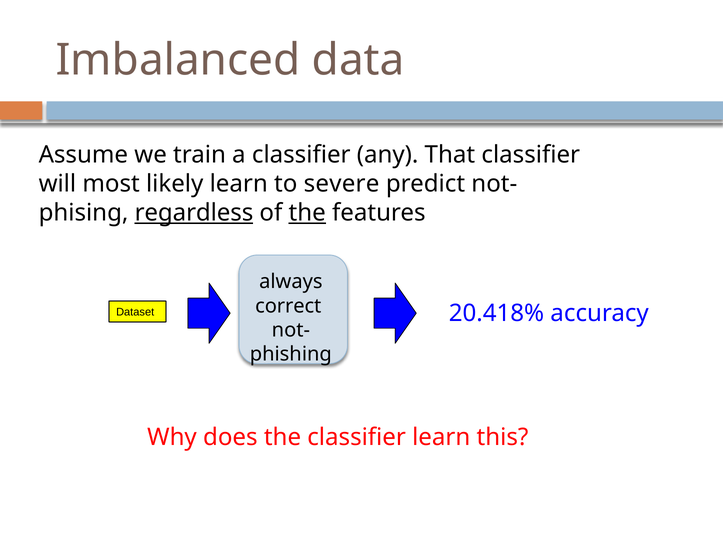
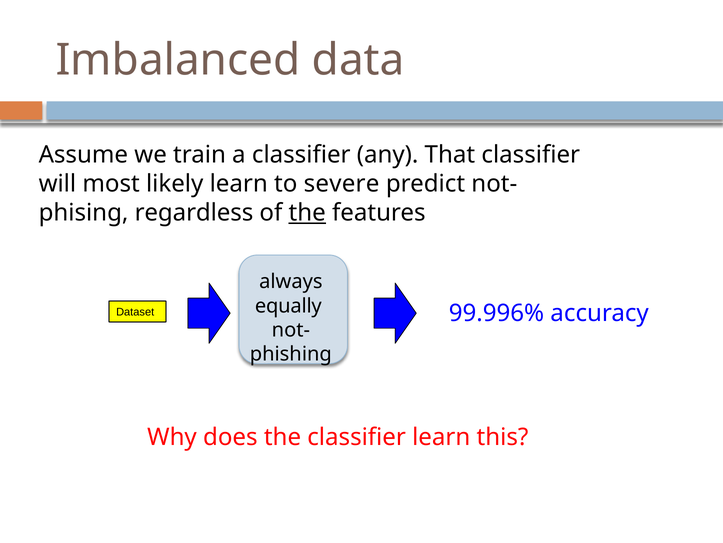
regardless underline: present -> none
correct: correct -> equally
20.418%: 20.418% -> 99.996%
